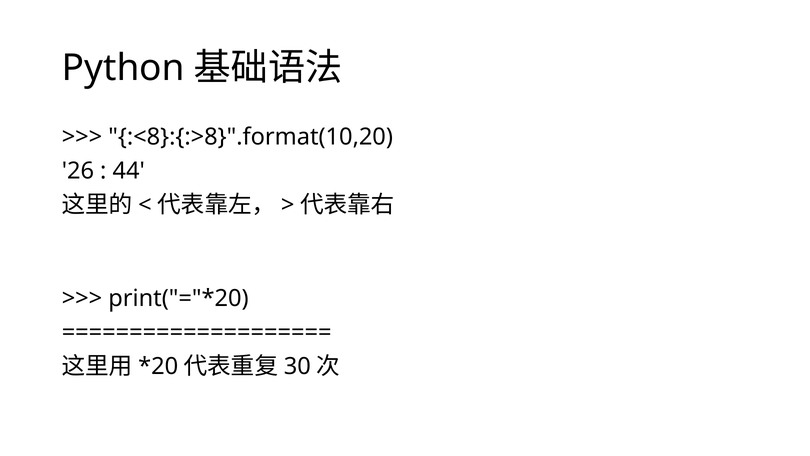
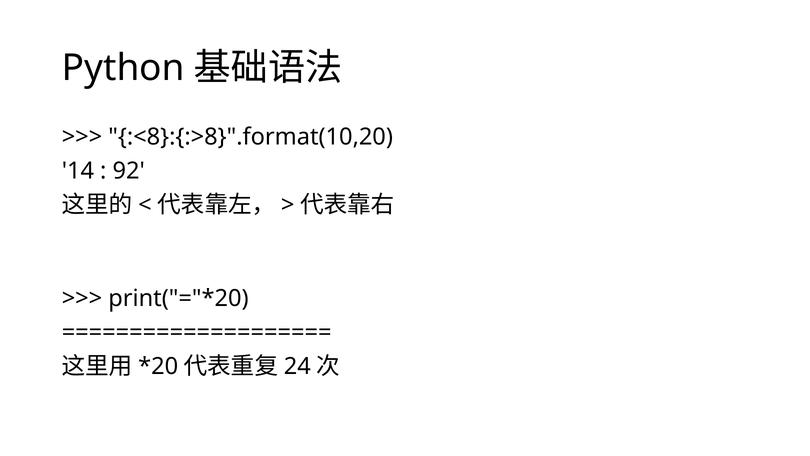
26: 26 -> 14
44: 44 -> 92
30: 30 -> 24
